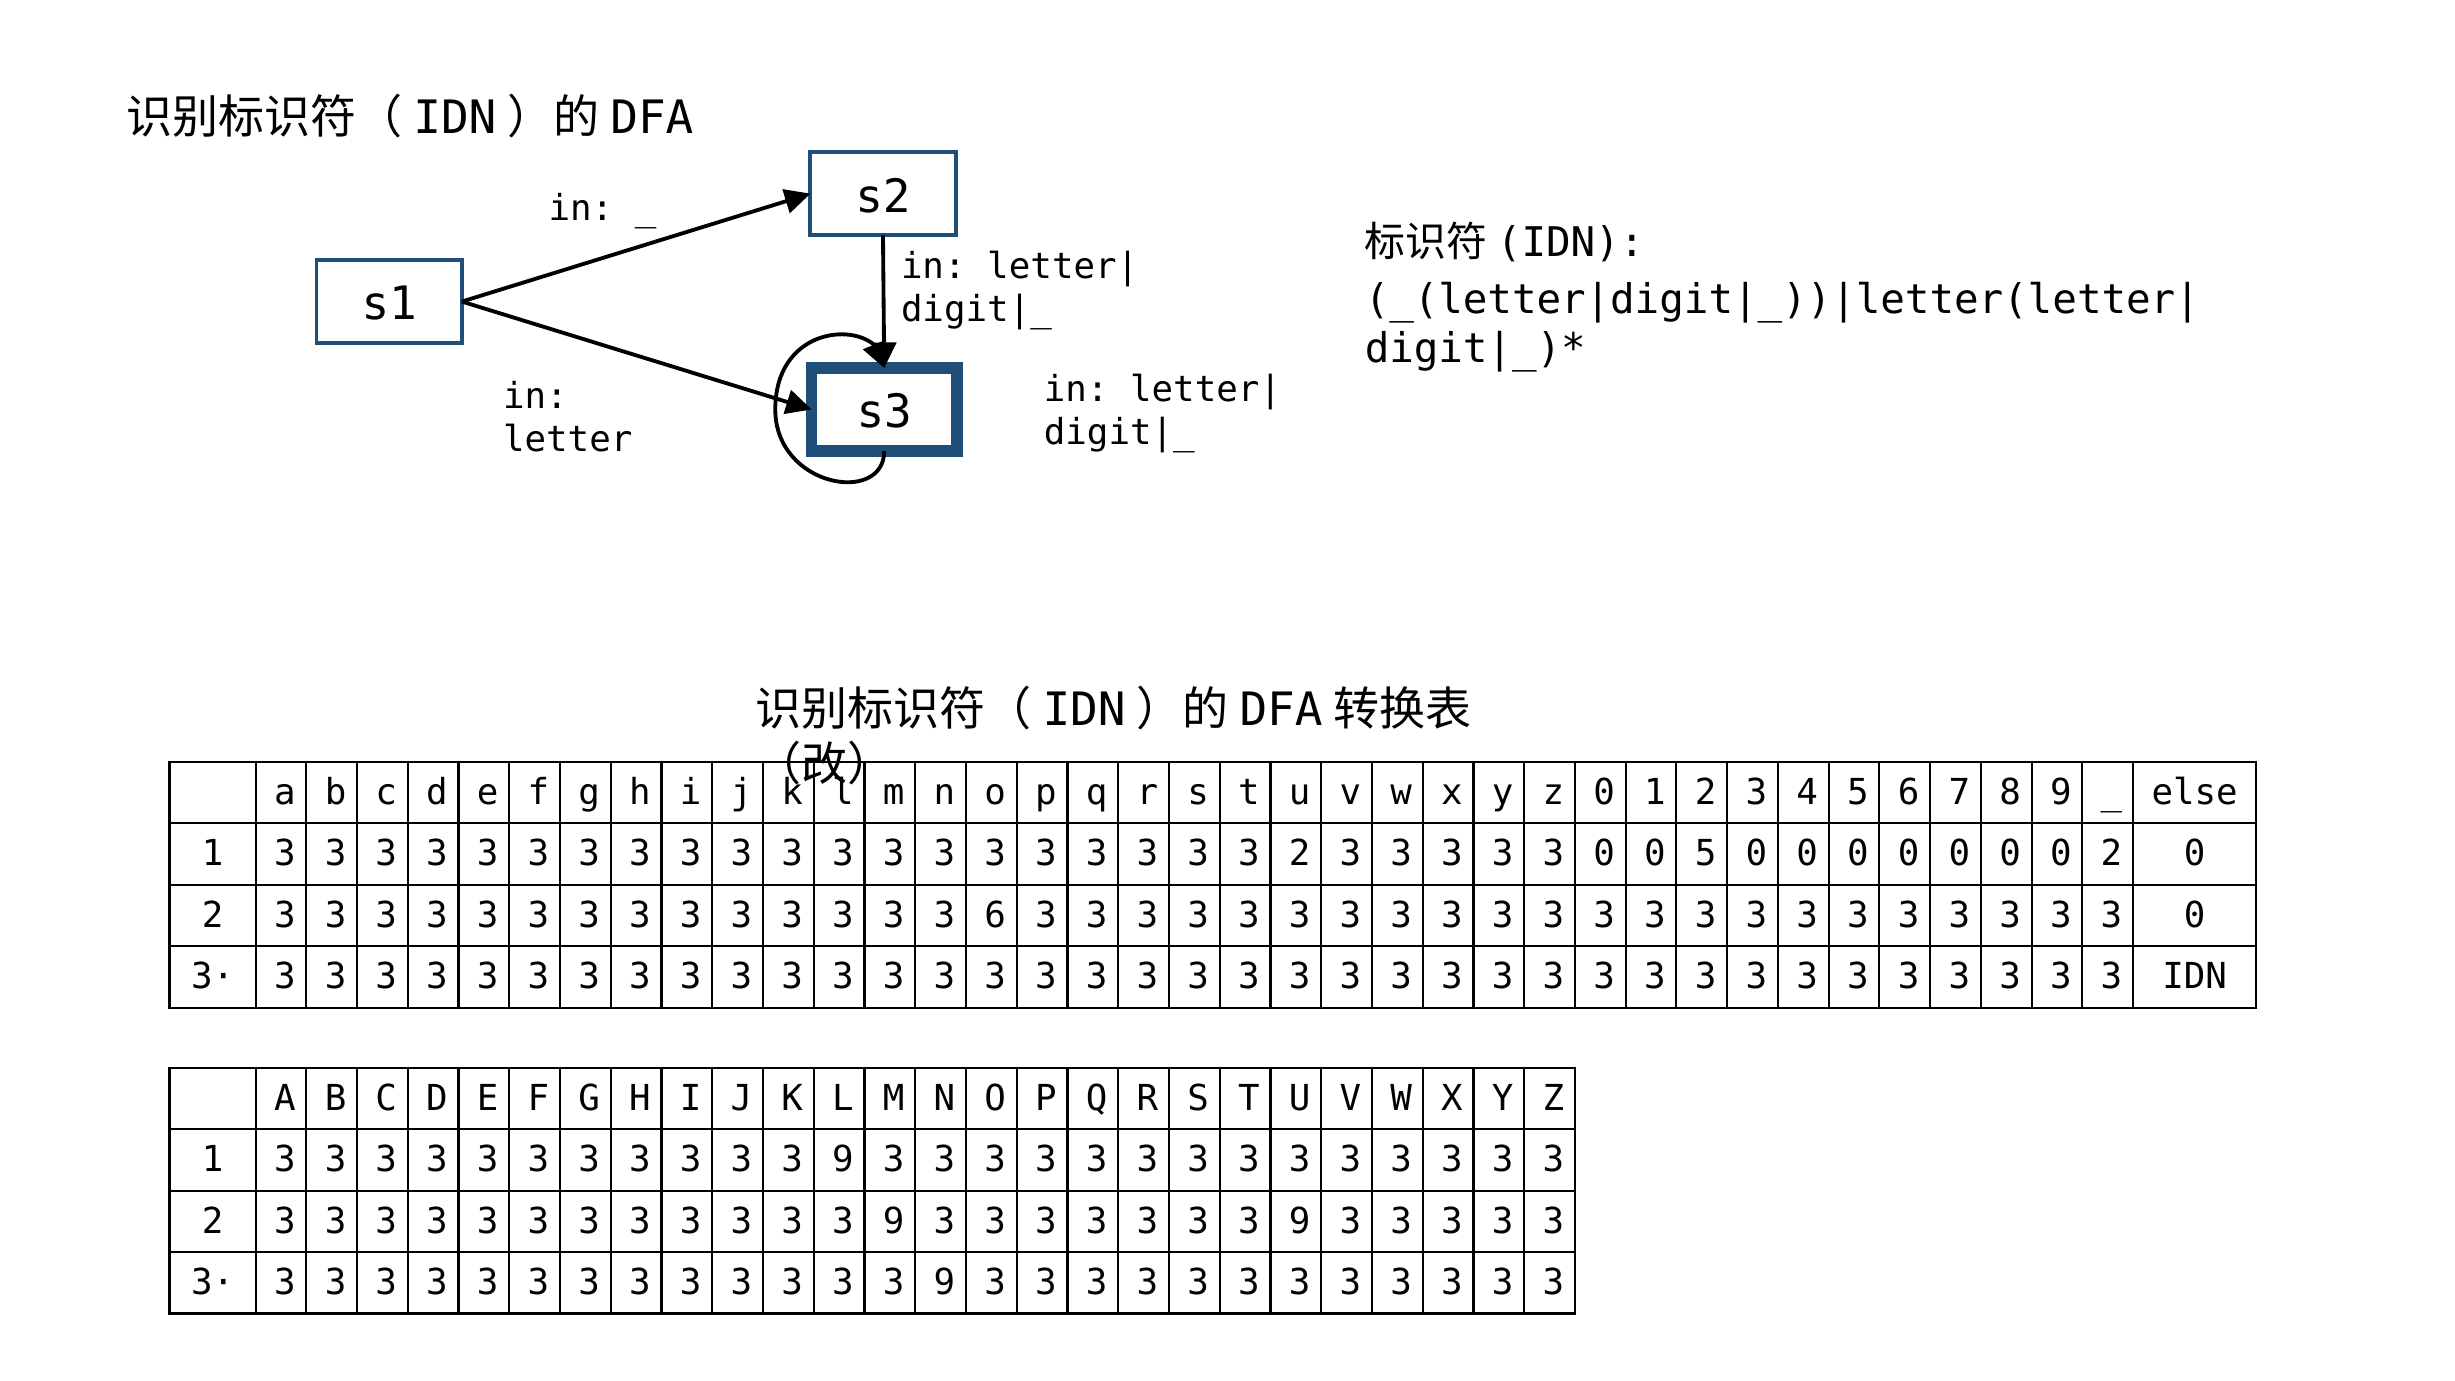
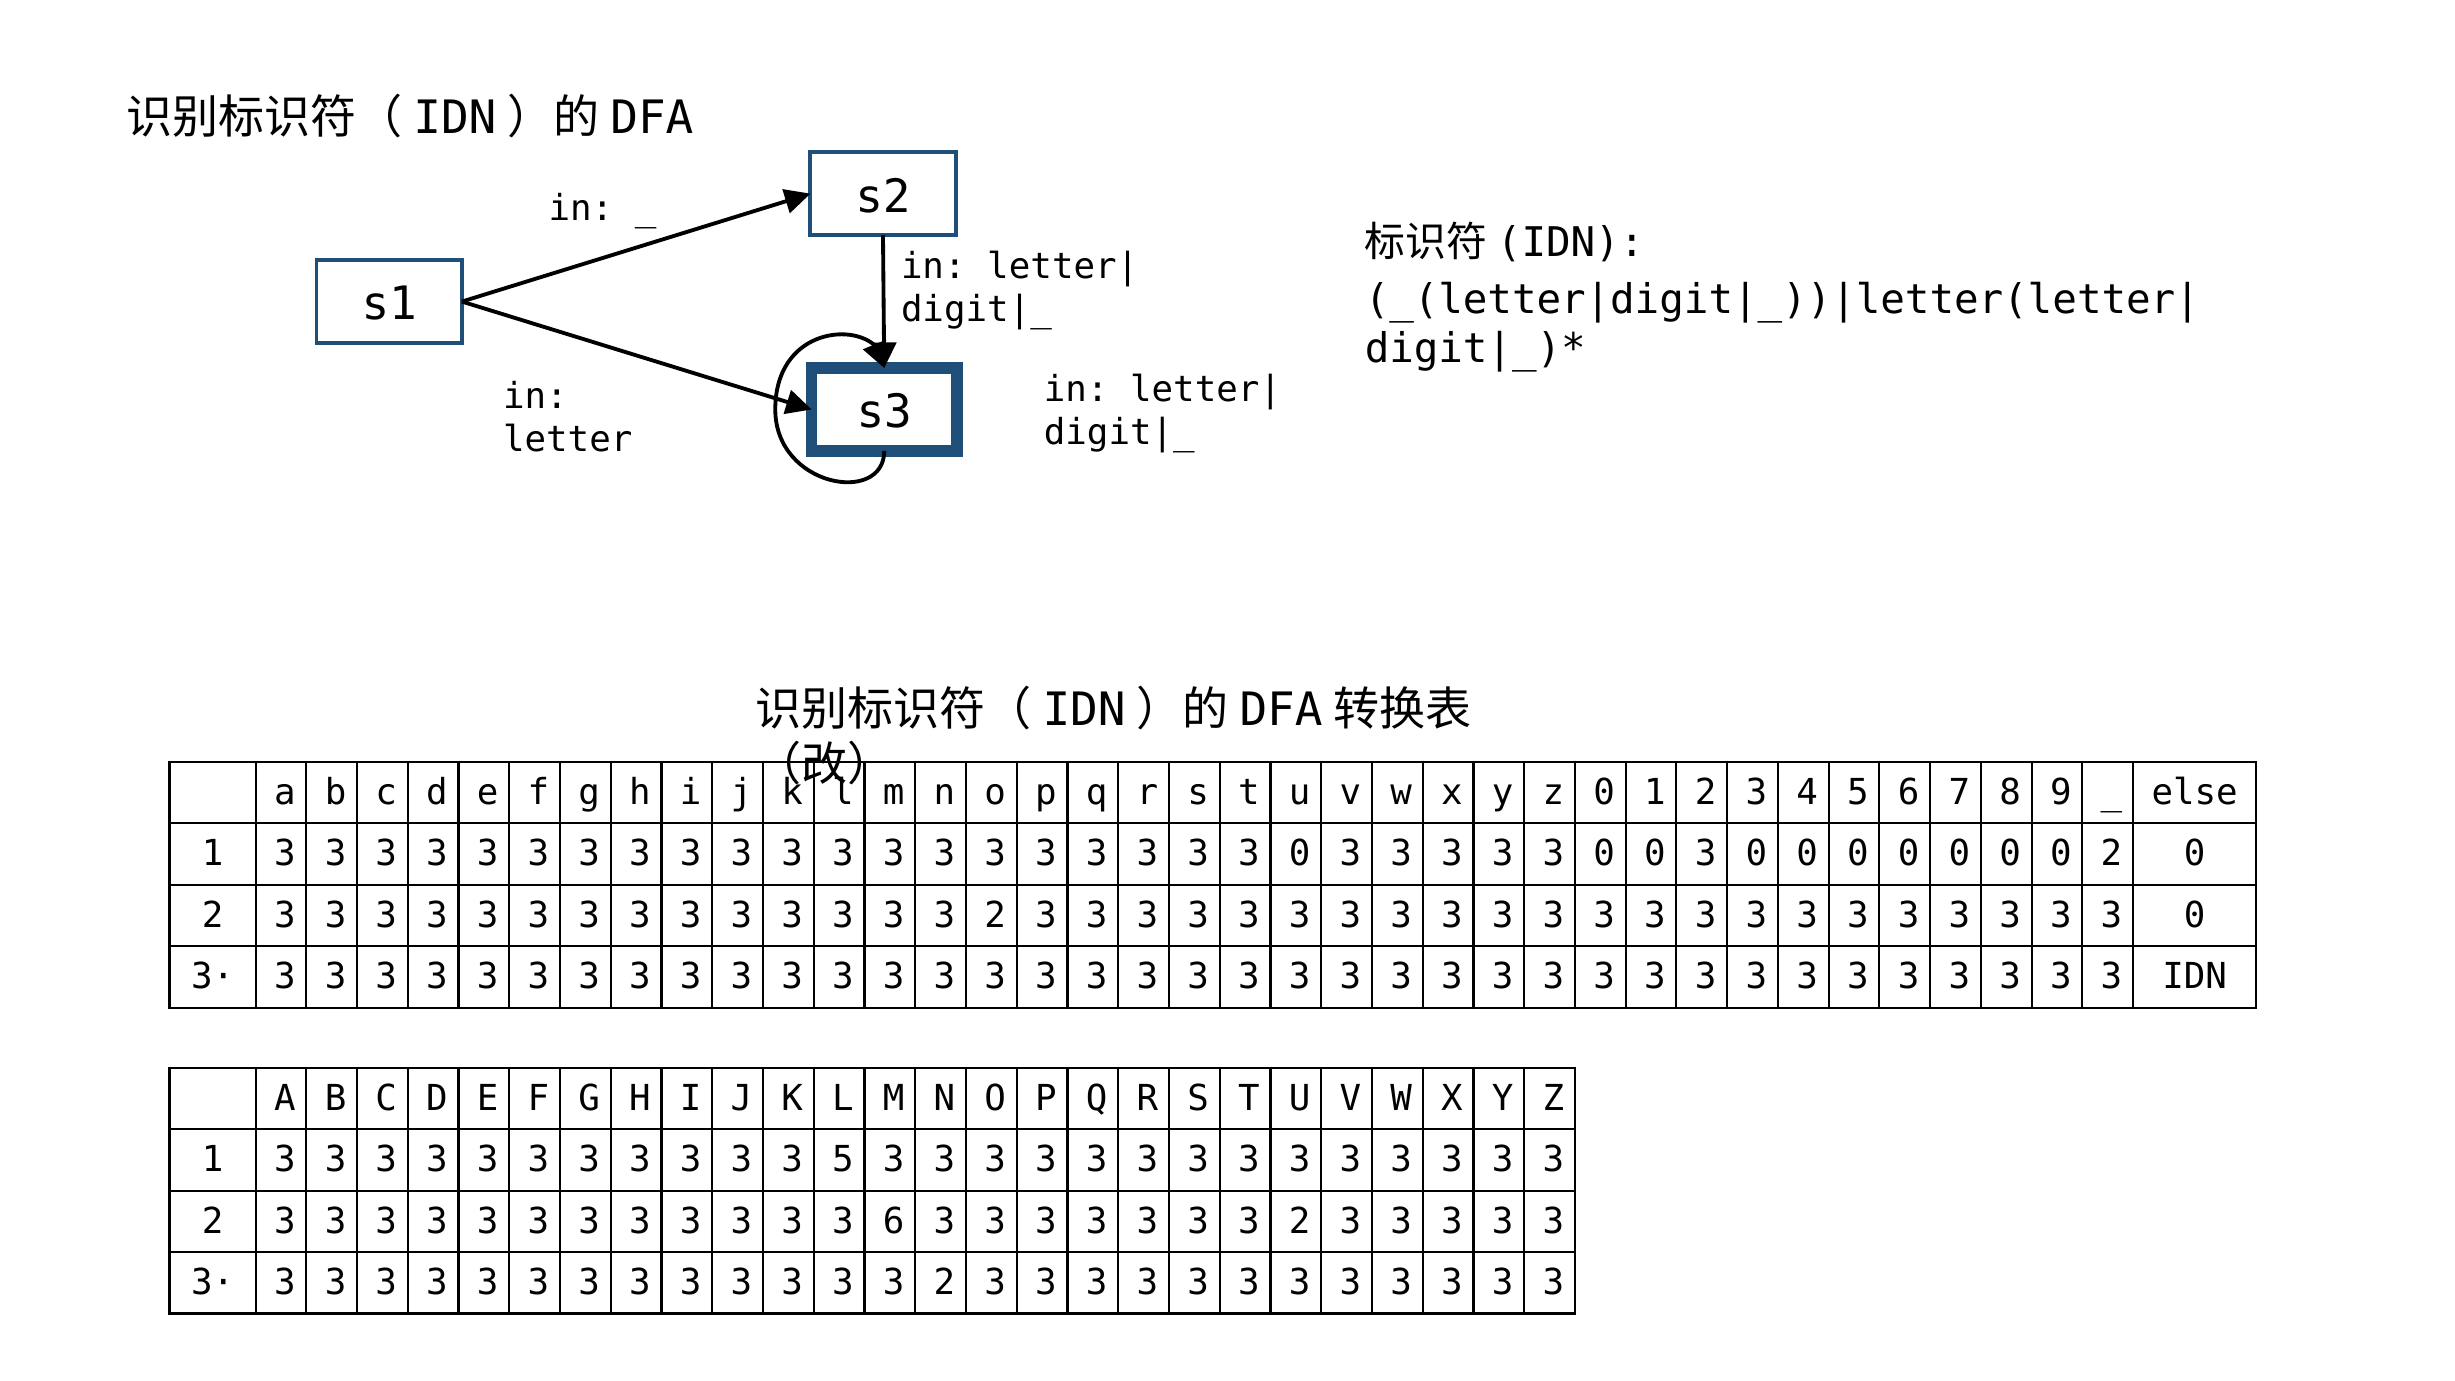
2 at (1300, 854): 2 -> 0
0 0 5: 5 -> 3
6 at (995, 916): 6 -> 2
9 at (843, 1160): 9 -> 5
9 at (894, 1221): 9 -> 6
9 at (1300, 1221): 9 -> 2
9 at (944, 1283): 9 -> 2
